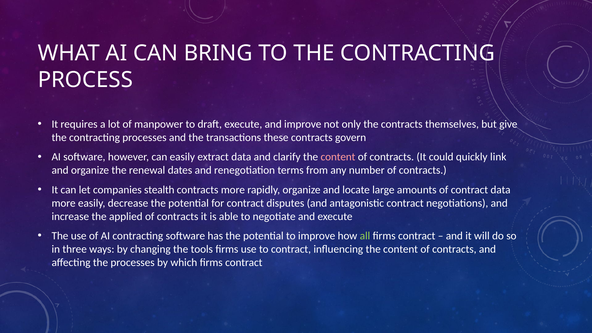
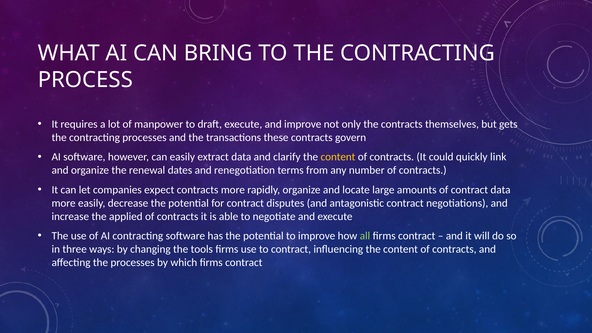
give: give -> gets
content at (338, 157) colour: pink -> yellow
stealth: stealth -> expect
